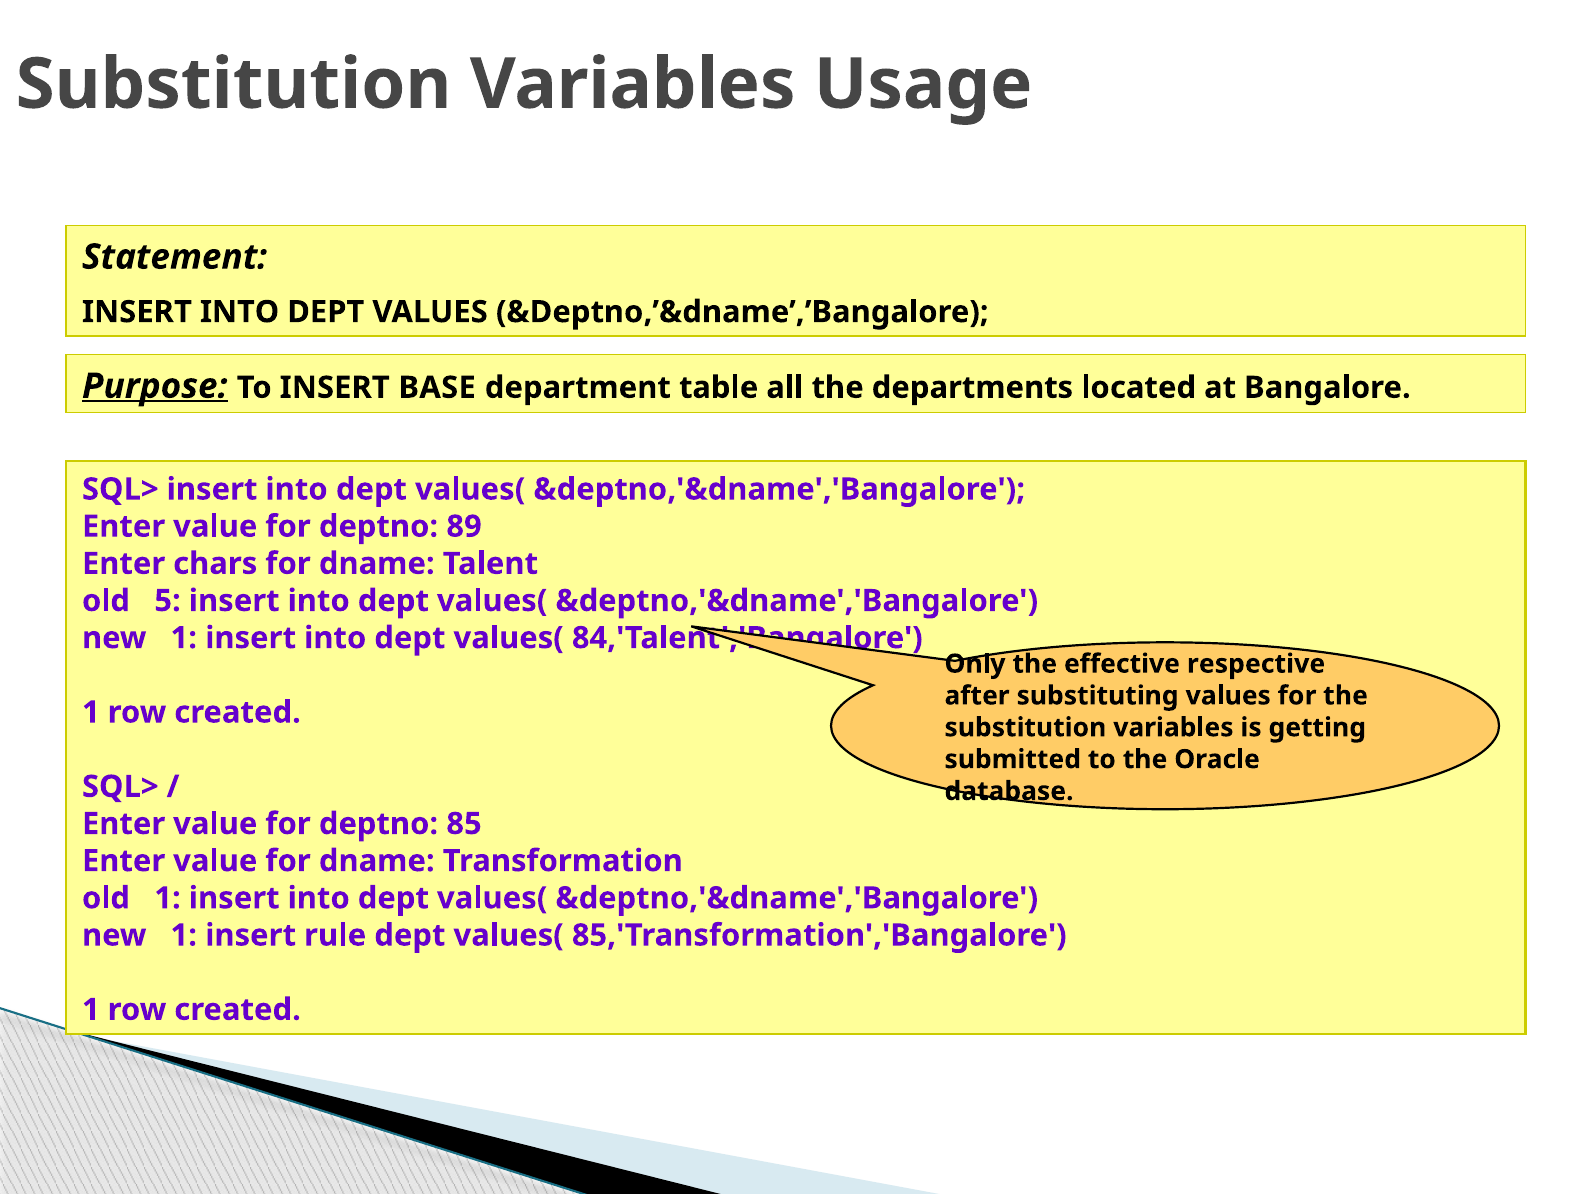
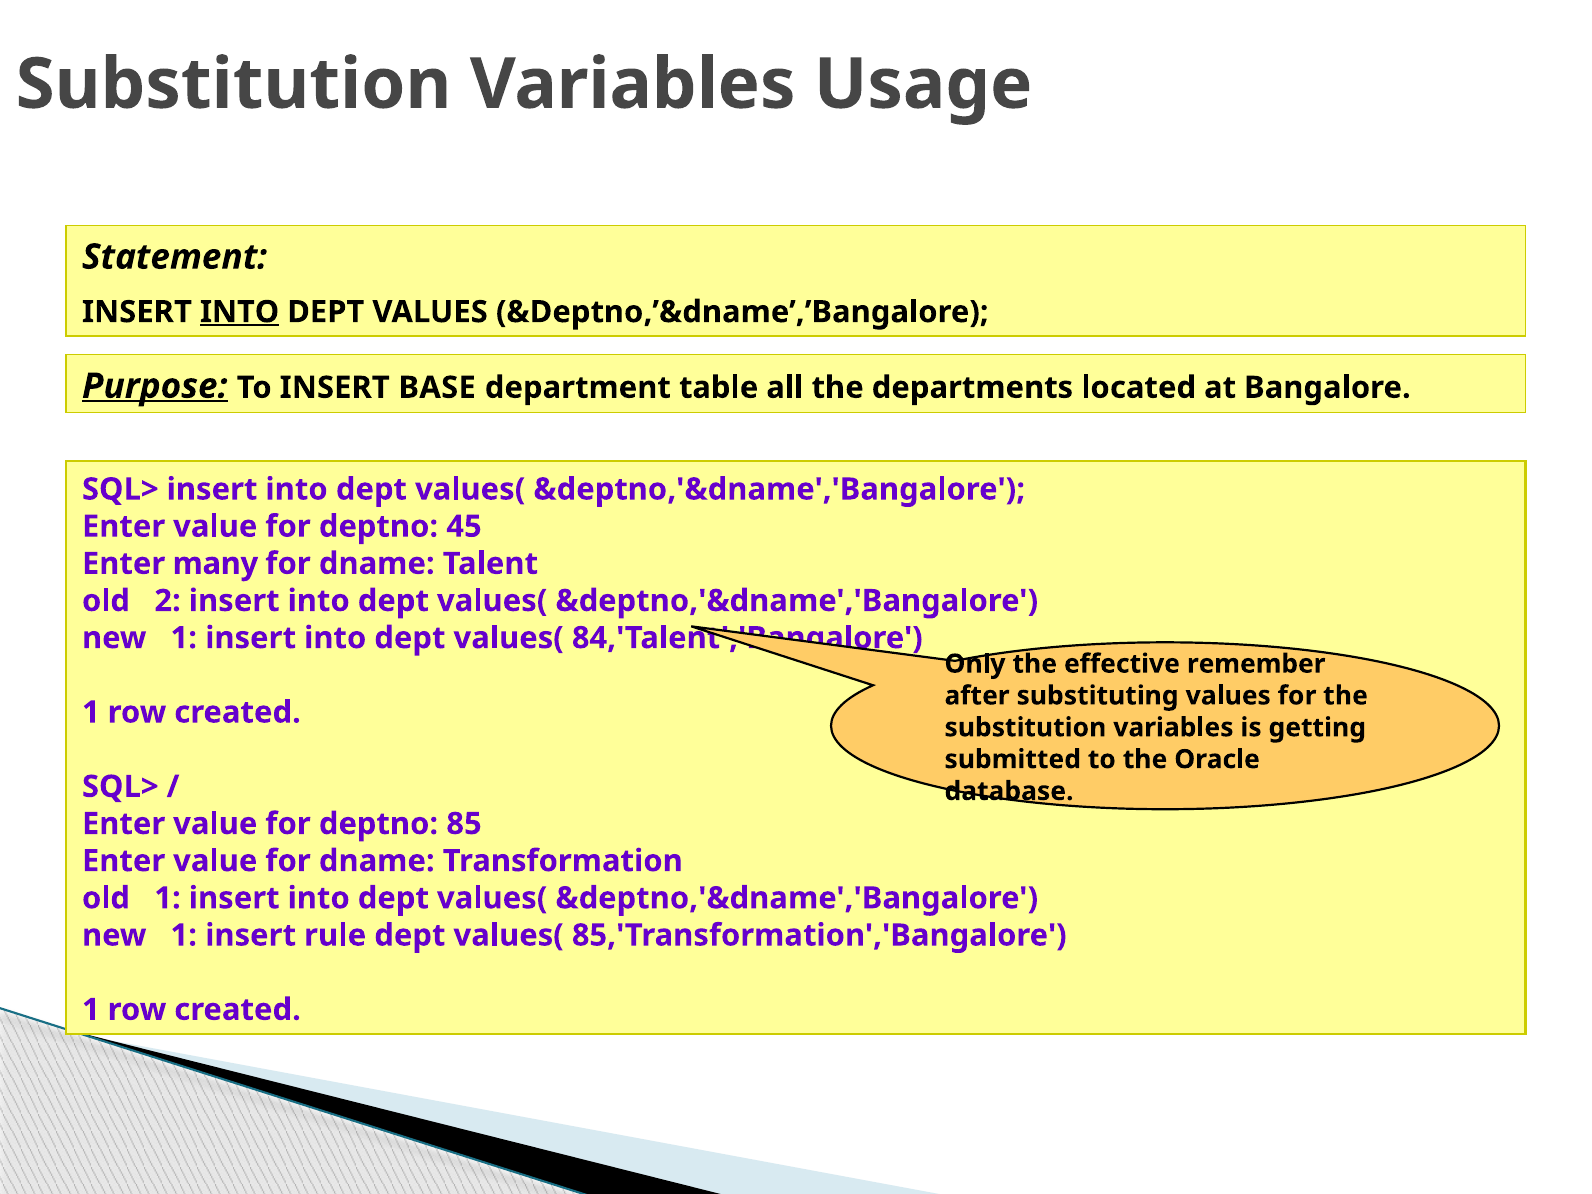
INTO at (240, 312) underline: none -> present
89: 89 -> 45
chars: chars -> many
5: 5 -> 2
respective: respective -> remember
